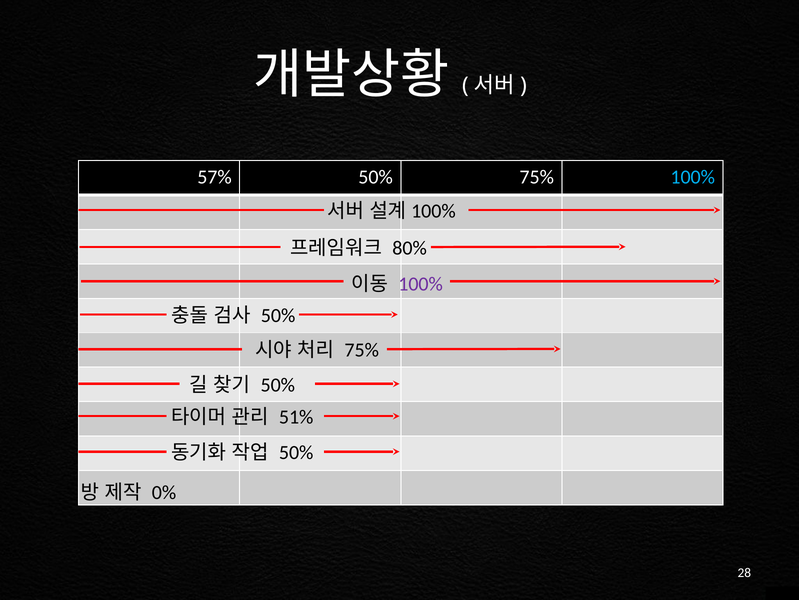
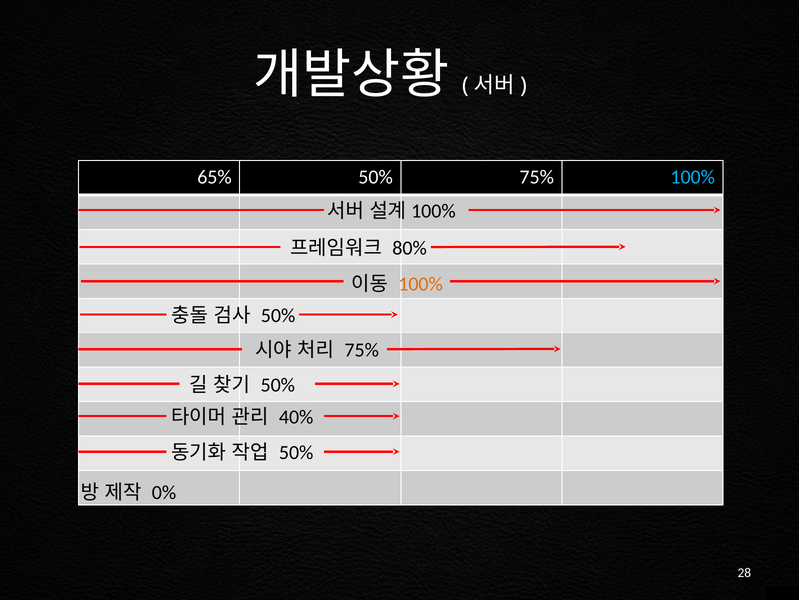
57%: 57% -> 65%
100% at (421, 284) colour: purple -> orange
51%: 51% -> 40%
